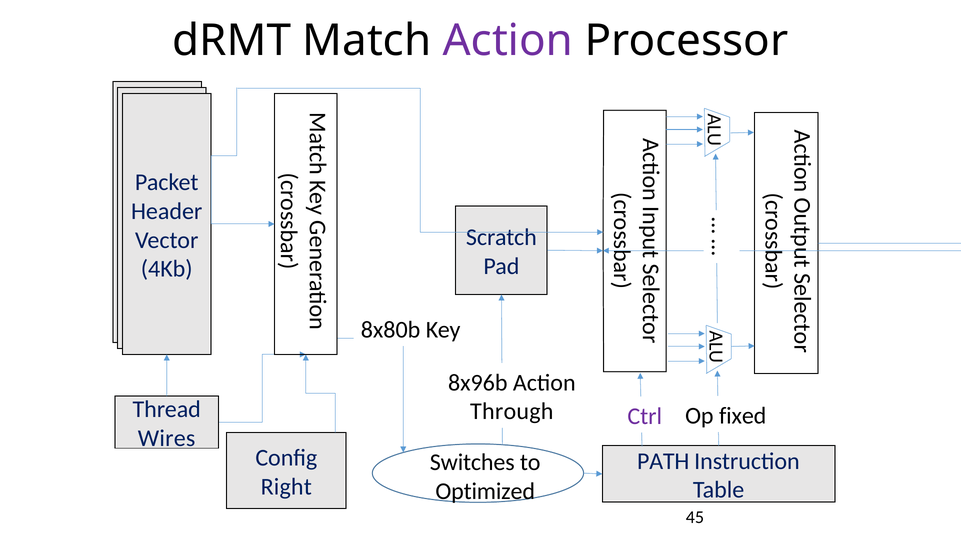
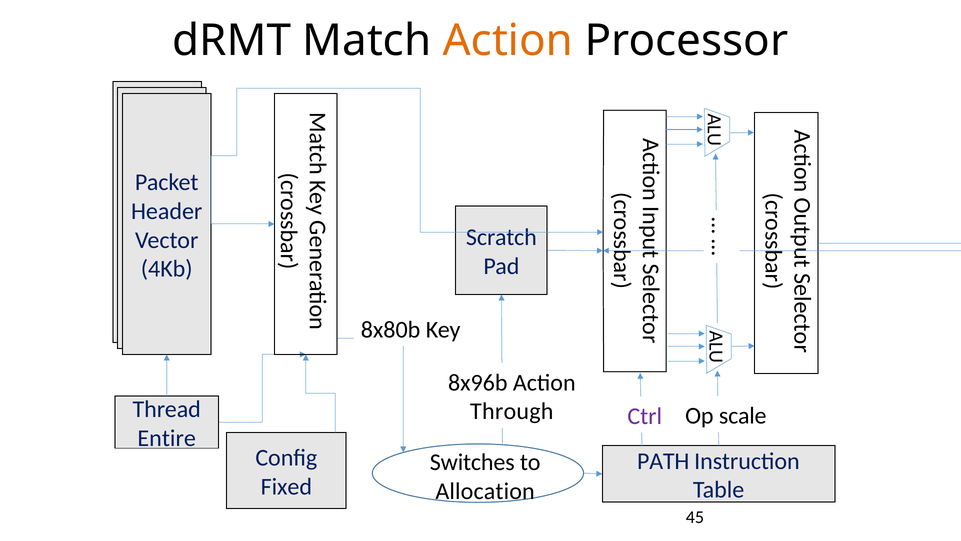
Action at (508, 41) colour: purple -> orange
fixed: fixed -> scale
Wires: Wires -> Entire
Right: Right -> Fixed
Optimized: Optimized -> Allocation
